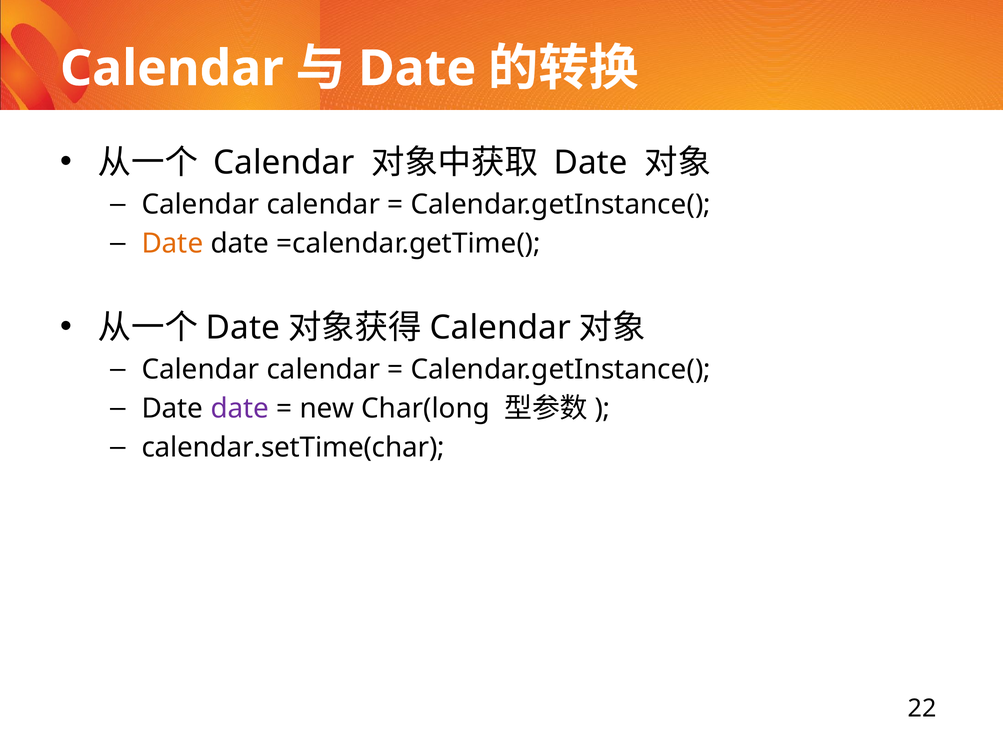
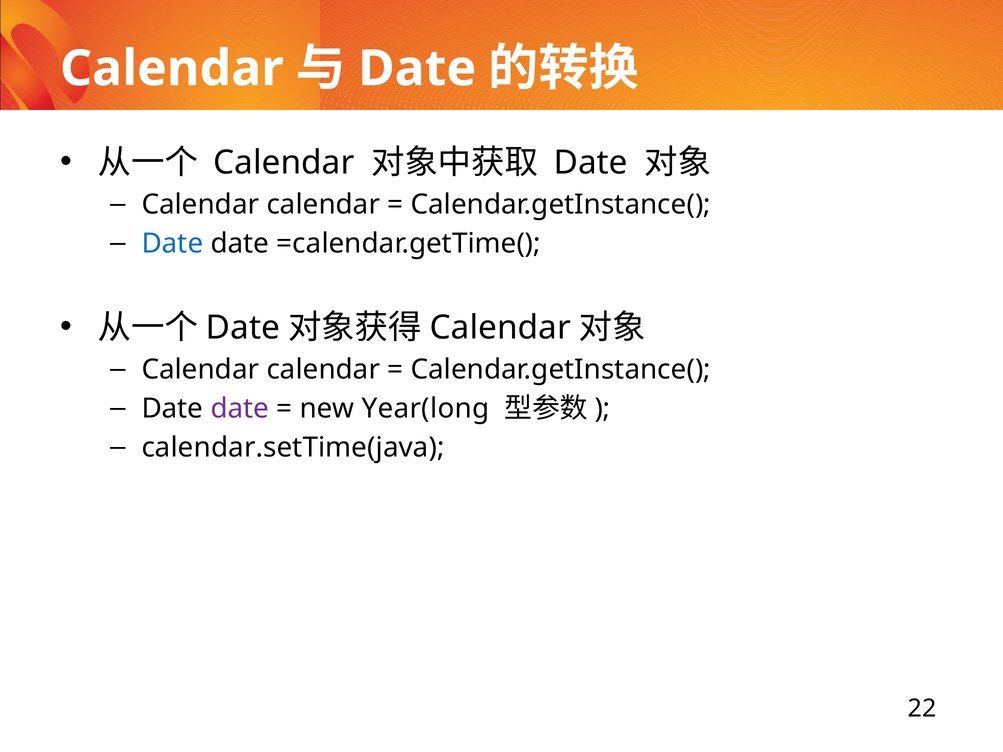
Date at (172, 244) colour: orange -> blue
Char(long: Char(long -> Year(long
calendar.setTime(char: calendar.setTime(char -> calendar.setTime(java
